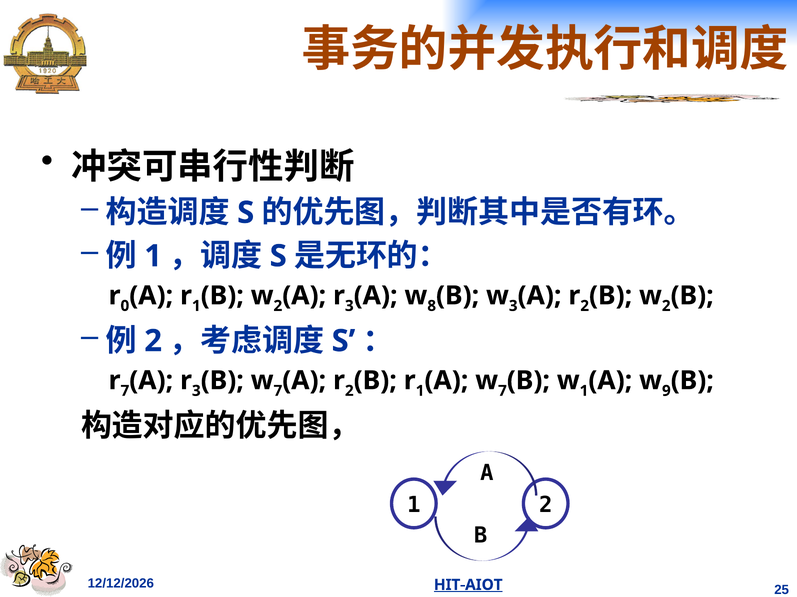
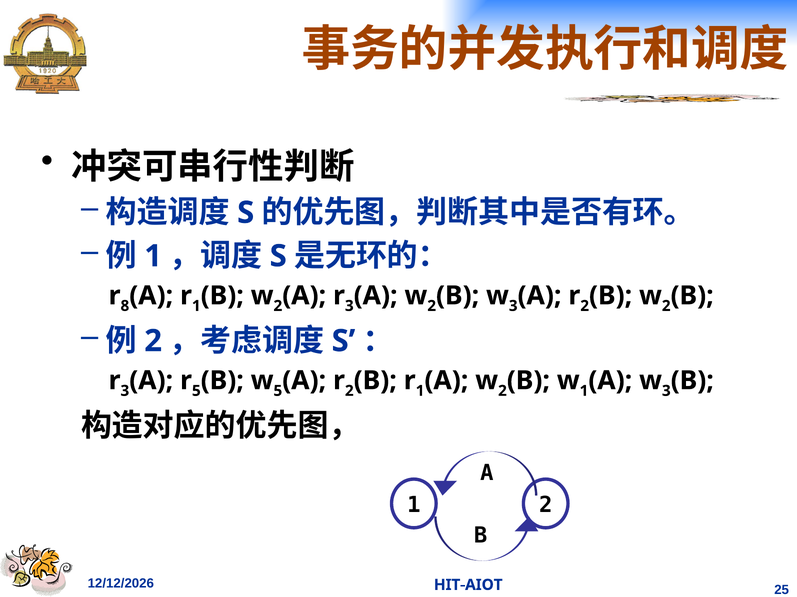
0: 0 -> 8
8 at (432, 306): 8 -> 2
7 at (125, 391): 7 -> 3
3 at (196, 391): 3 -> 5
7 at (278, 391): 7 -> 5
7 at (502, 391): 7 -> 2
9 at (666, 391): 9 -> 3
HIT-AIOT underline: present -> none
